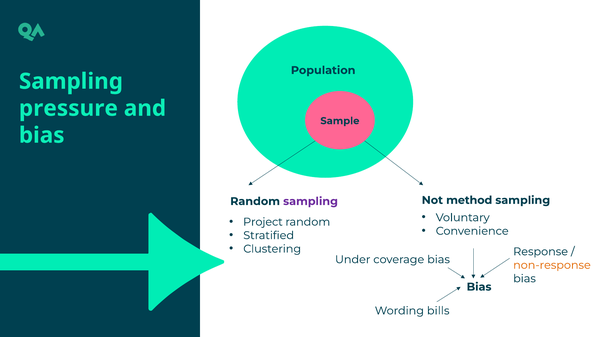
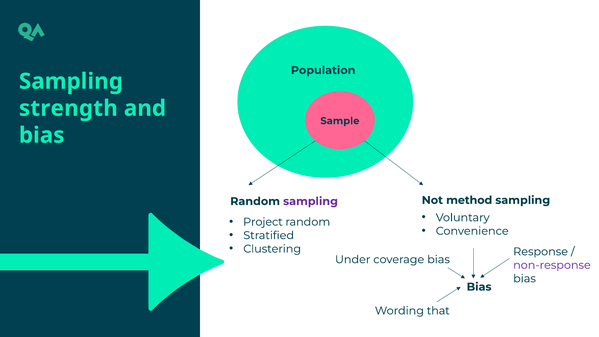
pressure: pressure -> strength
non-response colour: orange -> purple
bills: bills -> that
